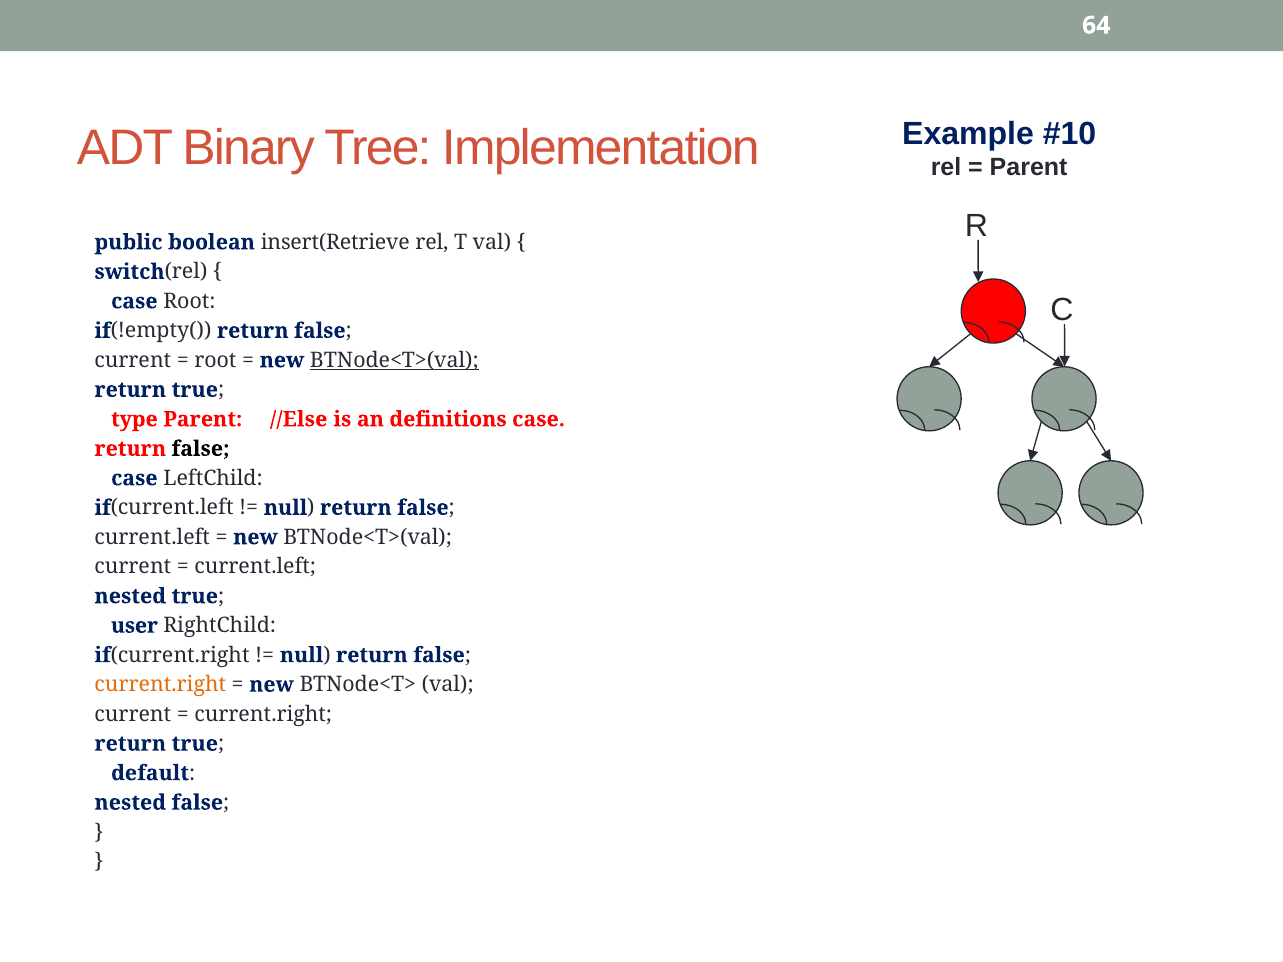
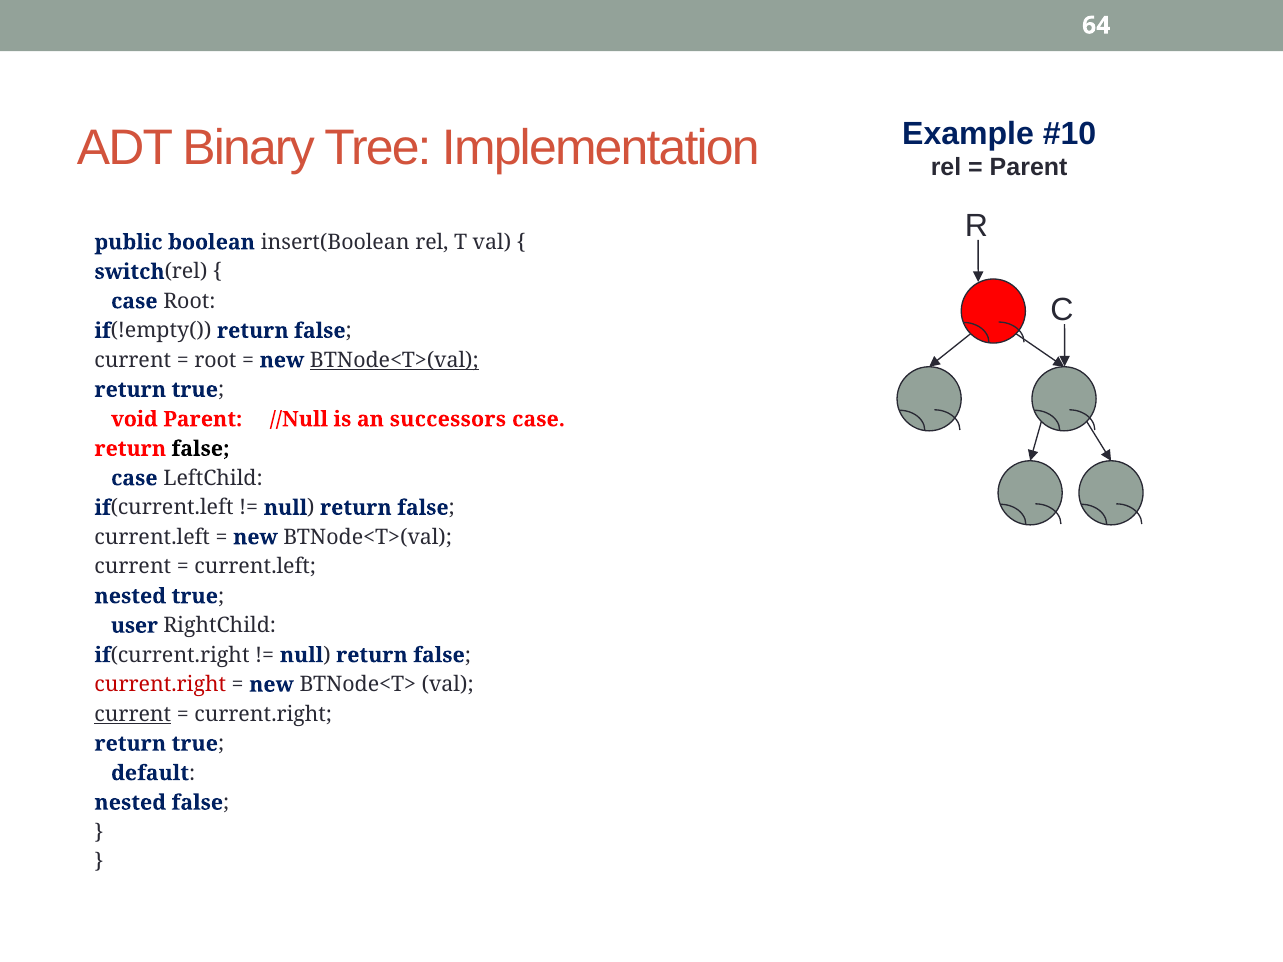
insert(Retrieve: insert(Retrieve -> insert(Boolean
type: type -> void
//Else: //Else -> //Null
definitions: definitions -> successors
current.right at (160, 685) colour: orange -> red
current at (133, 714) underline: none -> present
